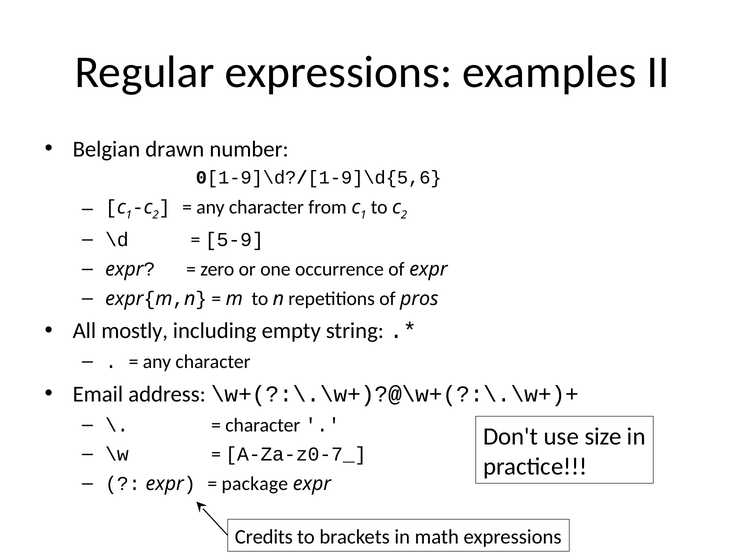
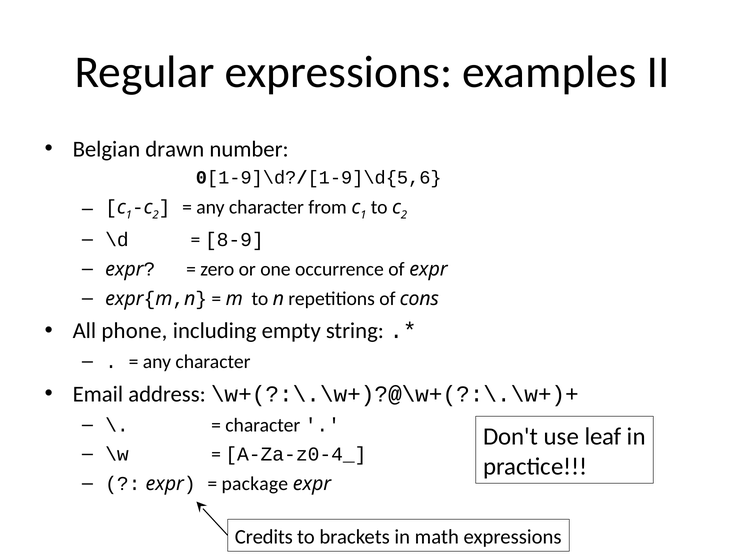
5-9: 5-9 -> 8-9
pros: pros -> cons
mostly: mostly -> phone
size: size -> leaf
A-Za-z0-7_: A-Za-z0-7_ -> A-Za-z0-4_
